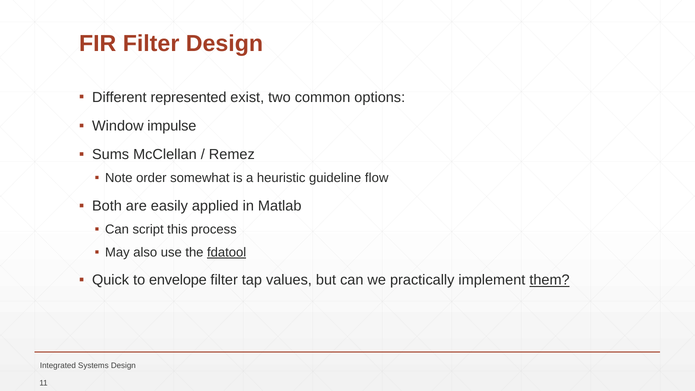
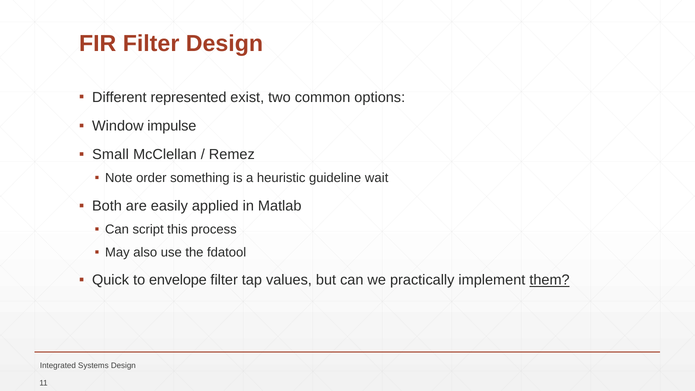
Sums: Sums -> Small
somewhat: somewhat -> something
flow: flow -> wait
fdatool underline: present -> none
